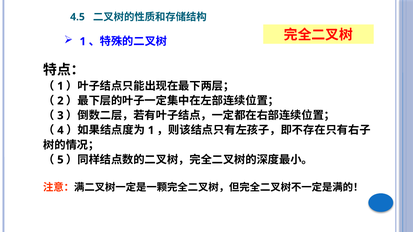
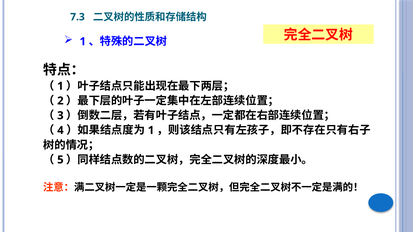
4.5: 4.5 -> 7.3
